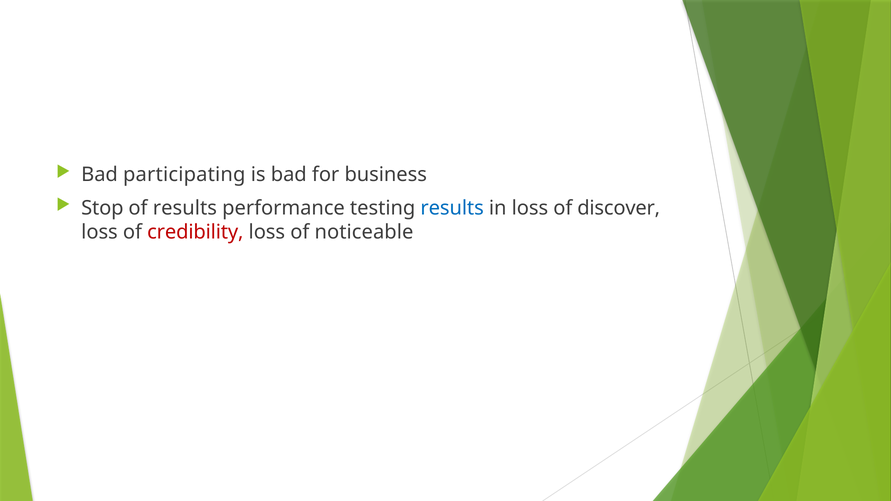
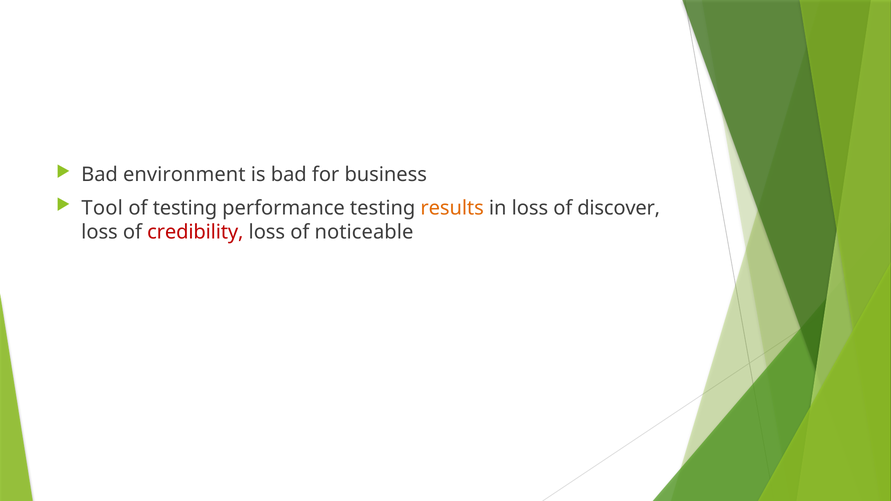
participating: participating -> environment
Stop: Stop -> Tool
of results: results -> testing
results at (452, 208) colour: blue -> orange
